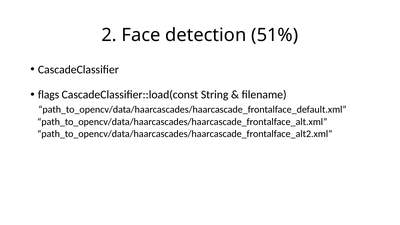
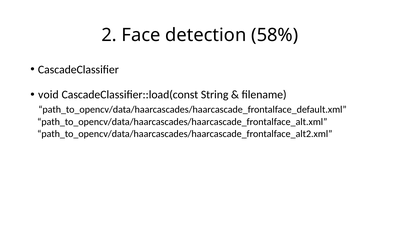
51%: 51% -> 58%
flags: flags -> void
